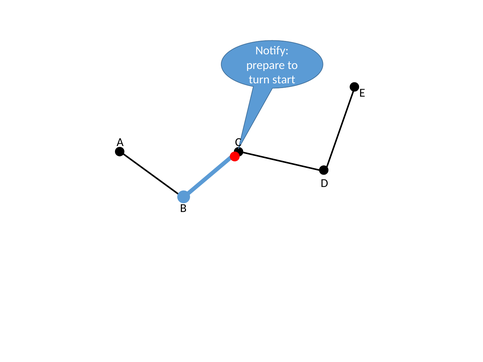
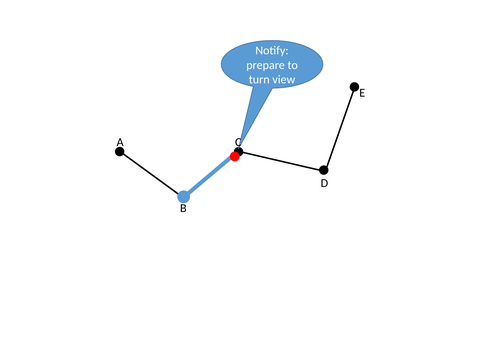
start: start -> view
